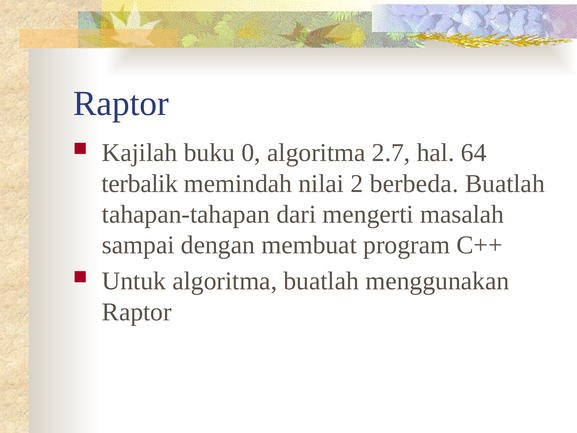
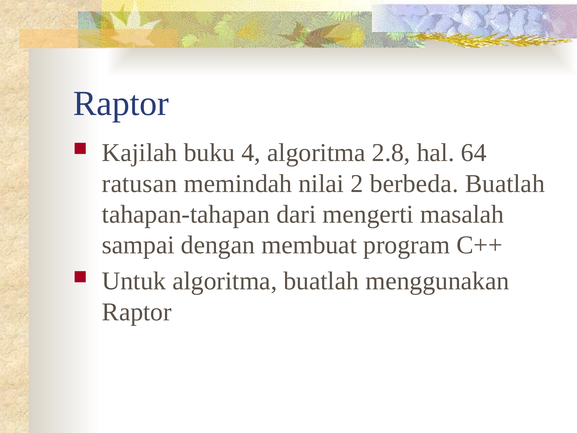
0: 0 -> 4
2.7: 2.7 -> 2.8
terbalik: terbalik -> ratusan
